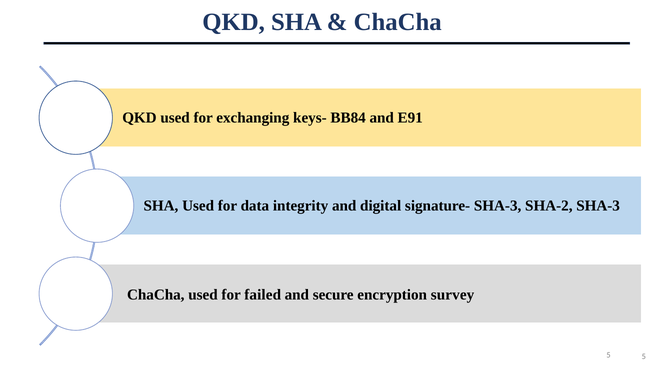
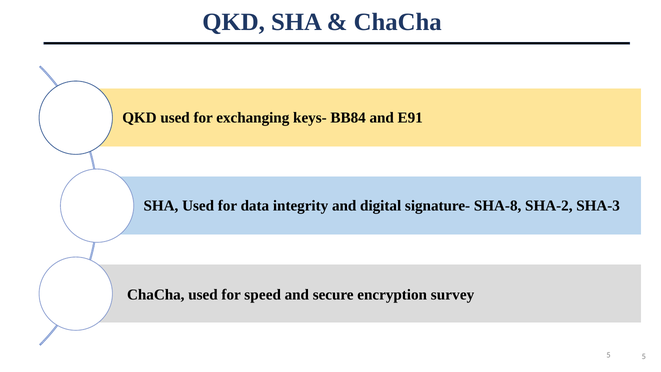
signature- SHA-3: SHA-3 -> SHA-8
failed: failed -> speed
